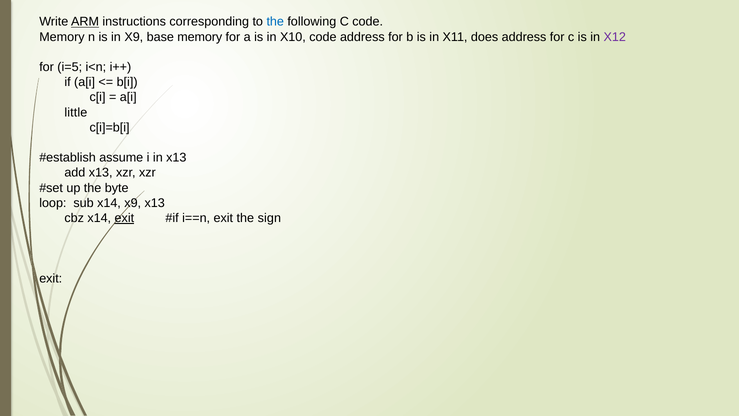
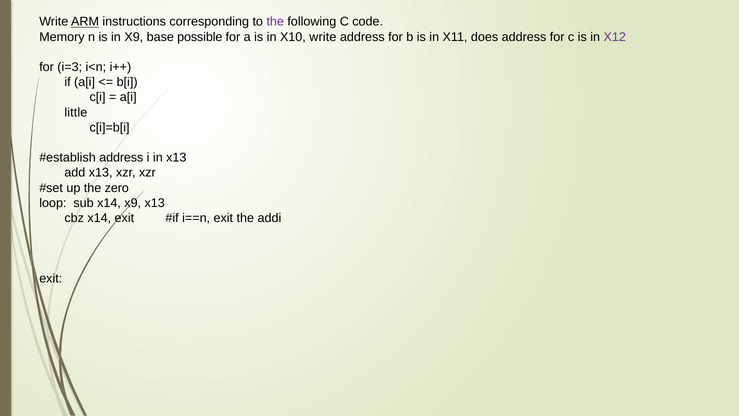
the at (275, 22) colour: blue -> purple
base memory: memory -> possible
X10 code: code -> write
i=5: i=5 -> i=3
assume at (121, 158): assume -> address
byte: byte -> zero
exit at (124, 218) underline: present -> none
sign: sign -> addi
